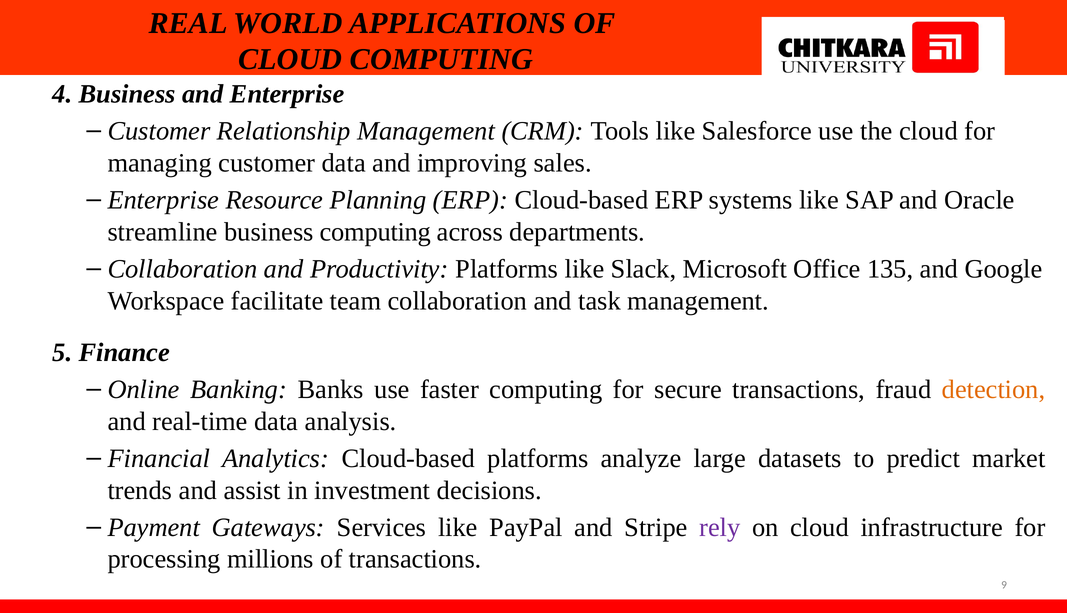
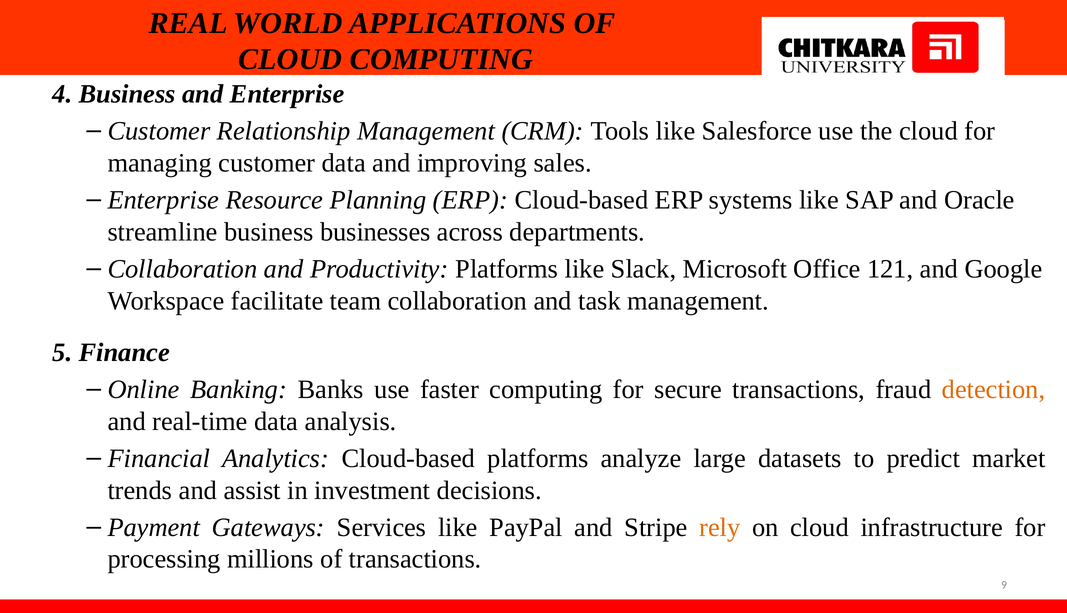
business computing: computing -> businesses
135: 135 -> 121
rely colour: purple -> orange
